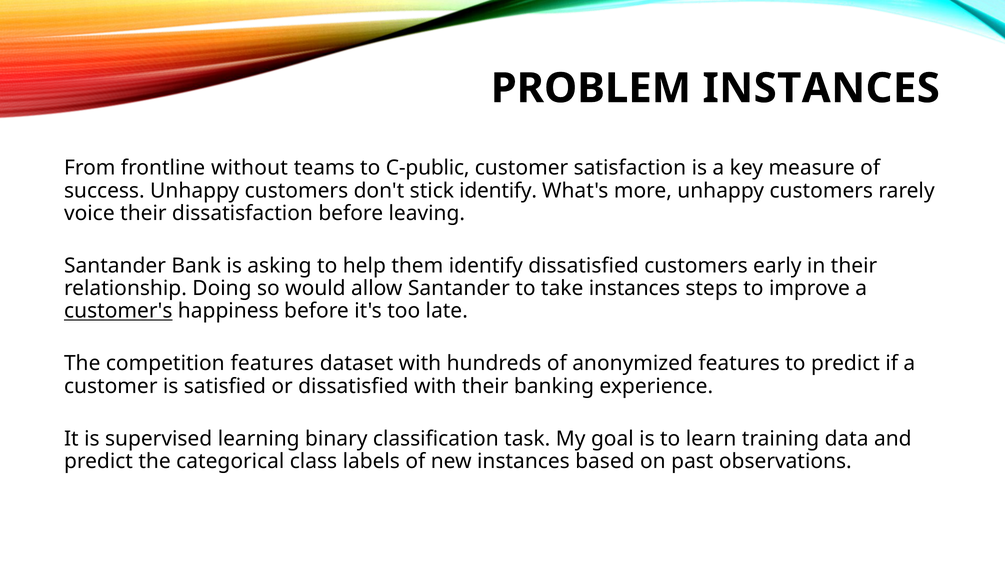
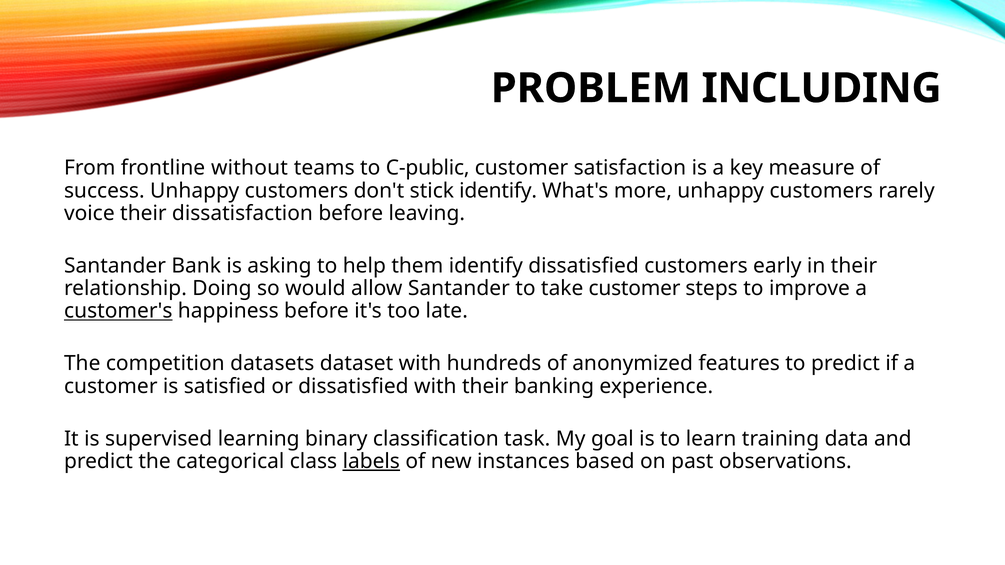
PROBLEM INSTANCES: INSTANCES -> INCLUDING
take instances: instances -> customer
competition features: features -> datasets
labels underline: none -> present
